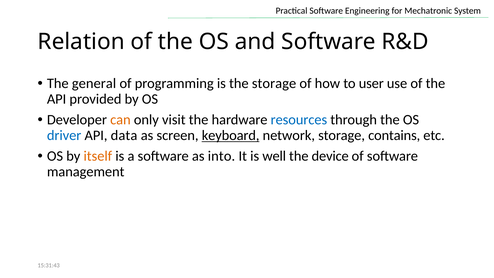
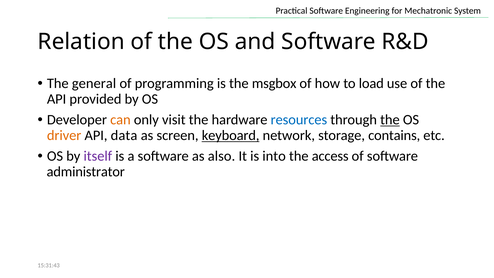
the storage: storage -> msgbox
user: user -> load
the at (390, 120) underline: none -> present
driver colour: blue -> orange
itself colour: orange -> purple
into: into -> also
well: well -> into
device: device -> access
management: management -> administrator
